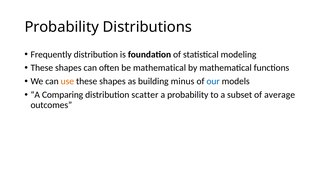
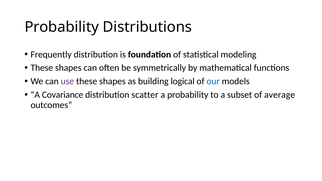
be mathematical: mathematical -> symmetrically
use colour: orange -> purple
minus: minus -> logical
Comparing: Comparing -> Covariance
